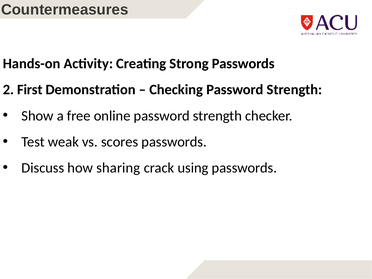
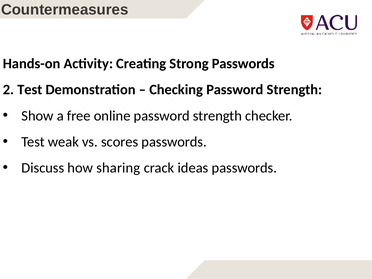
2 First: First -> Test
using: using -> ideas
